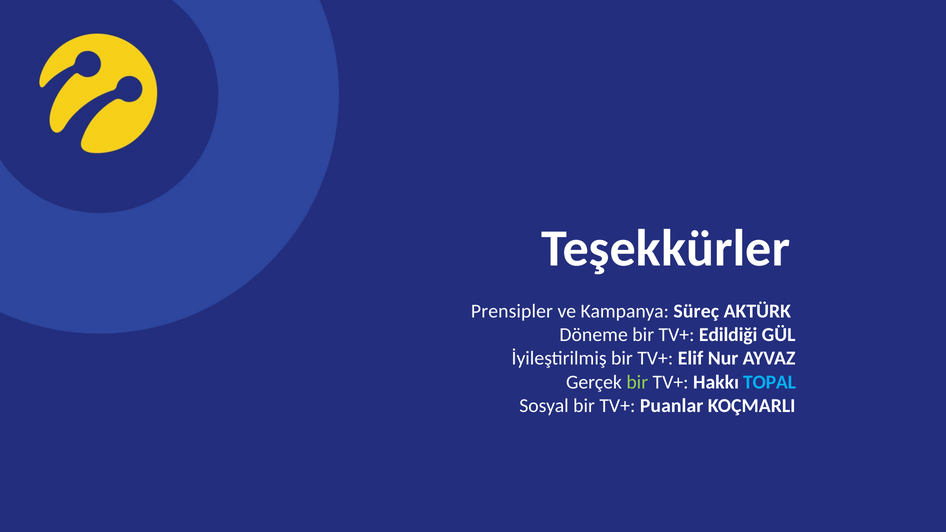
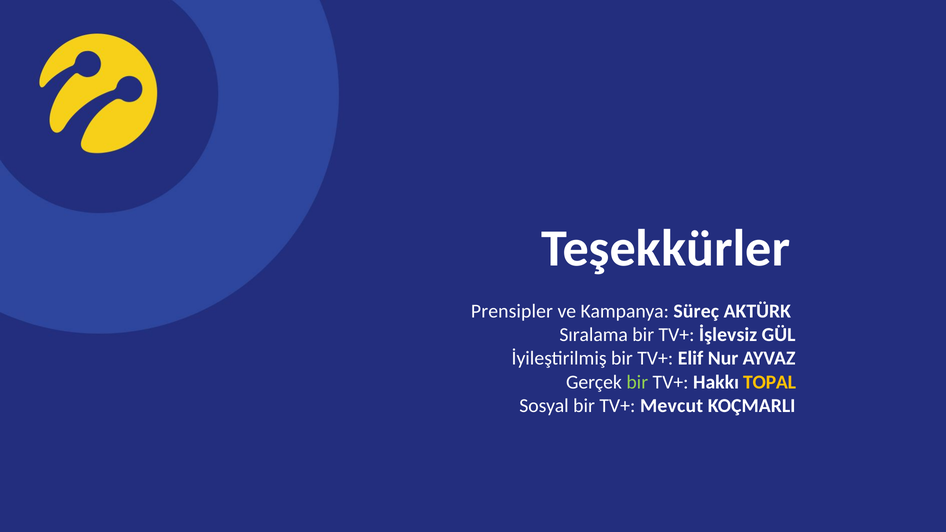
Döneme: Döneme -> Sıralama
Edildiği: Edildiği -> İşlevsiz
TOPAL colour: light blue -> yellow
Puanlar: Puanlar -> Mevcut
